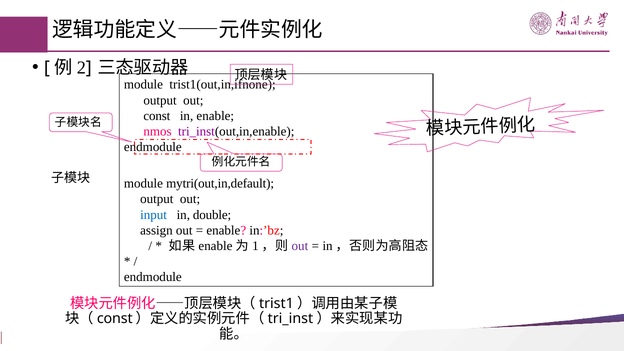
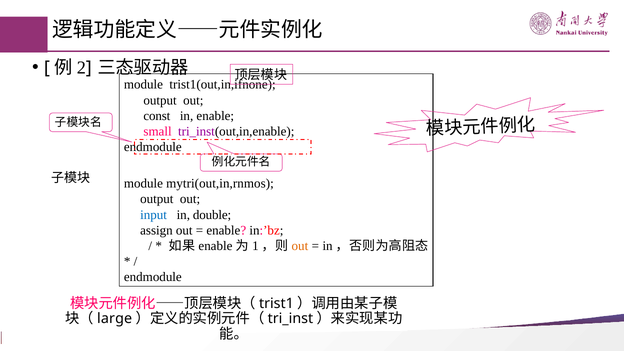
nmos: nmos -> small
mytri(out,in,default: mytri(out,in,default -> mytri(out,in,rnmos
out at (300, 246) colour: purple -> orange
const at (115, 319): const -> large
